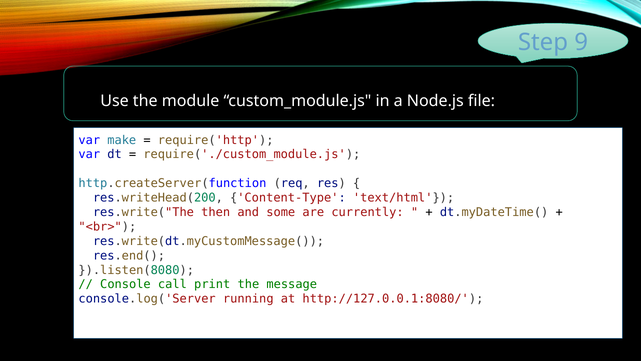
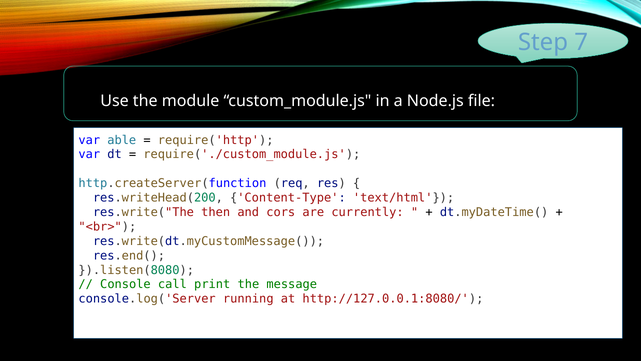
9: 9 -> 7
make: make -> able
some: some -> cors
